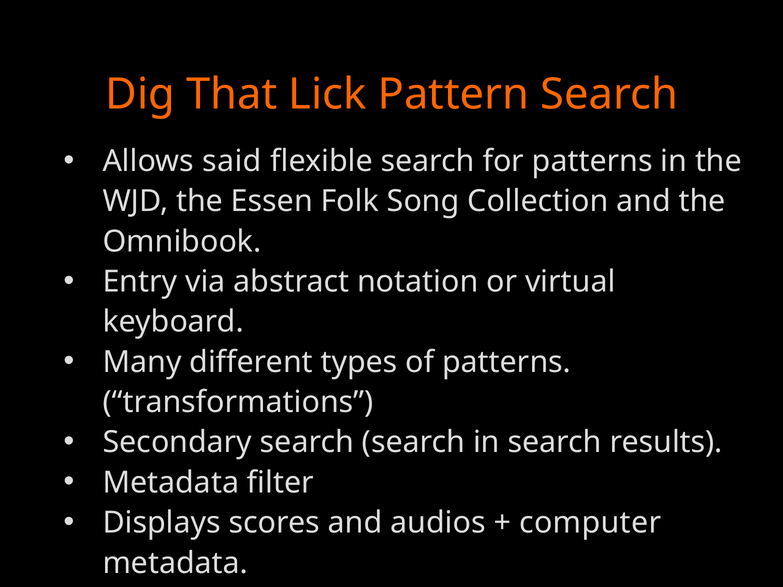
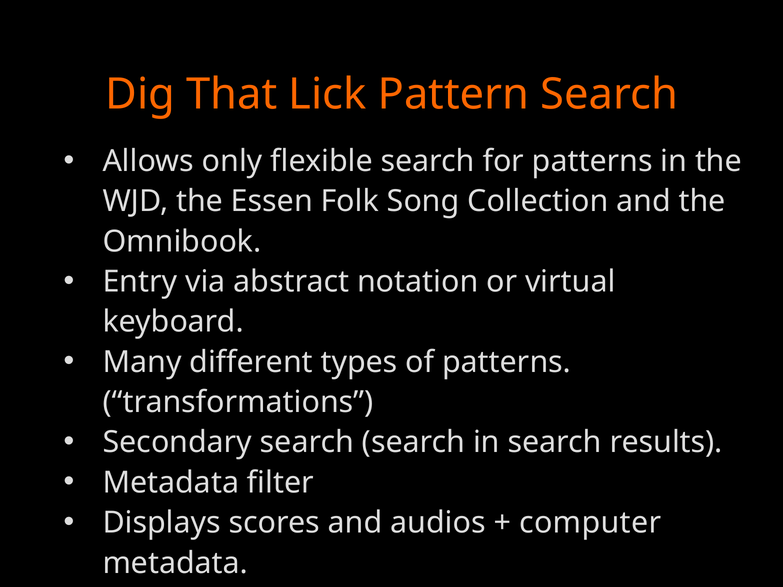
said: said -> only
